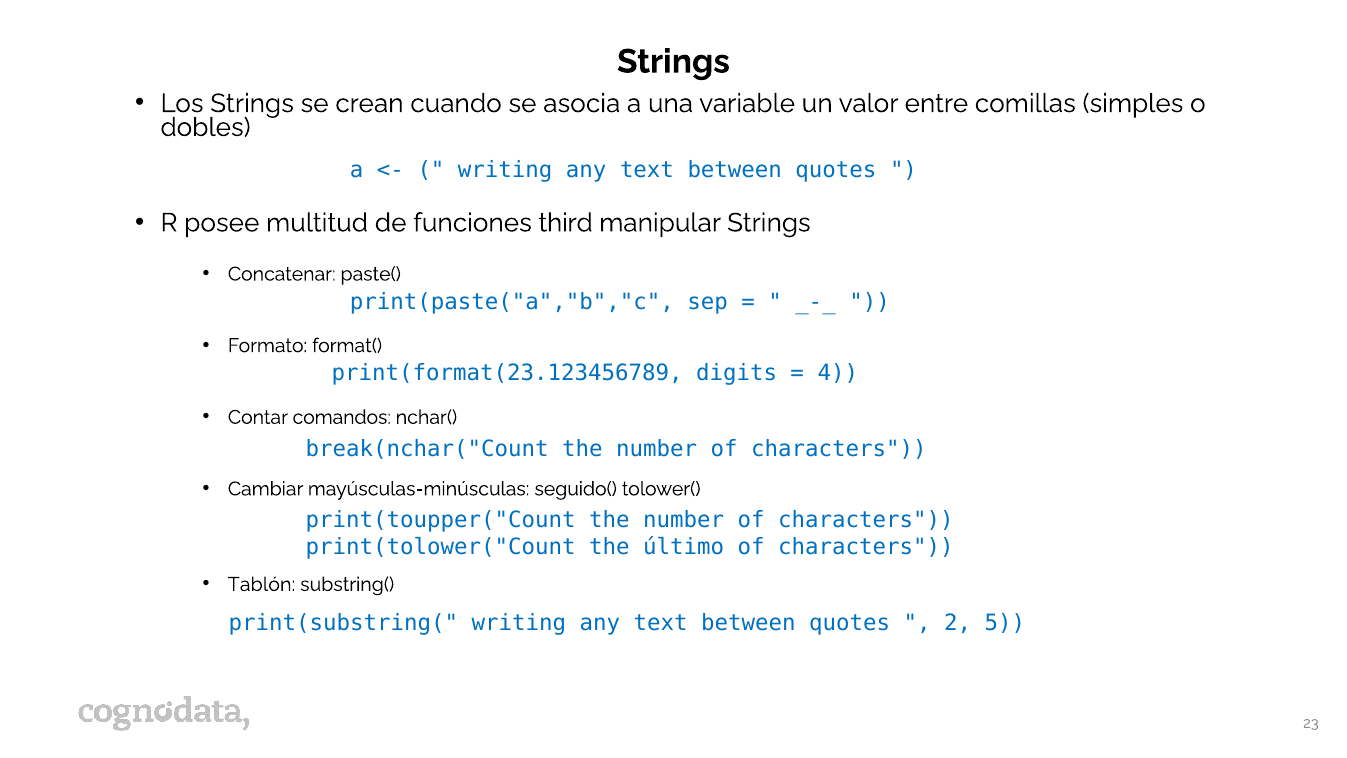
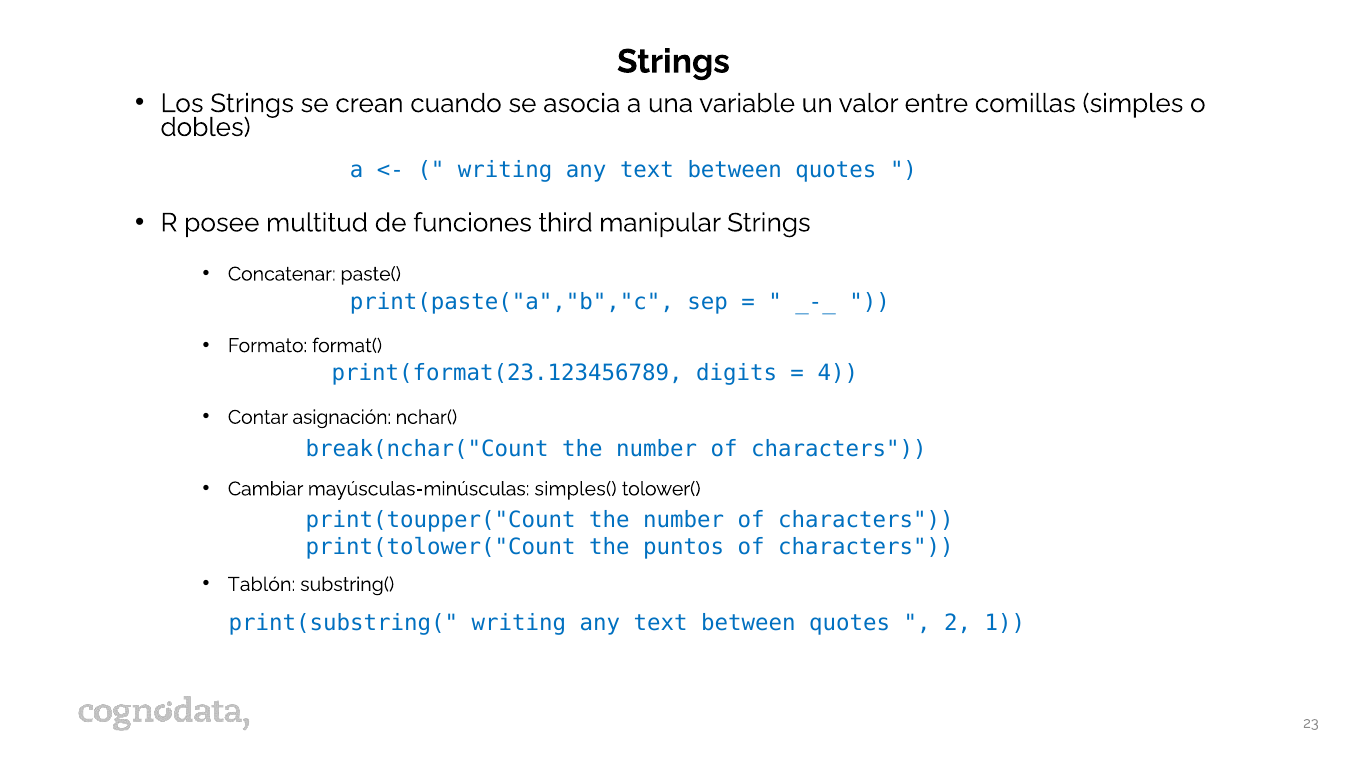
comandos: comandos -> asignación
seguido(: seguido( -> simples(
último: último -> puntos
5: 5 -> 1
